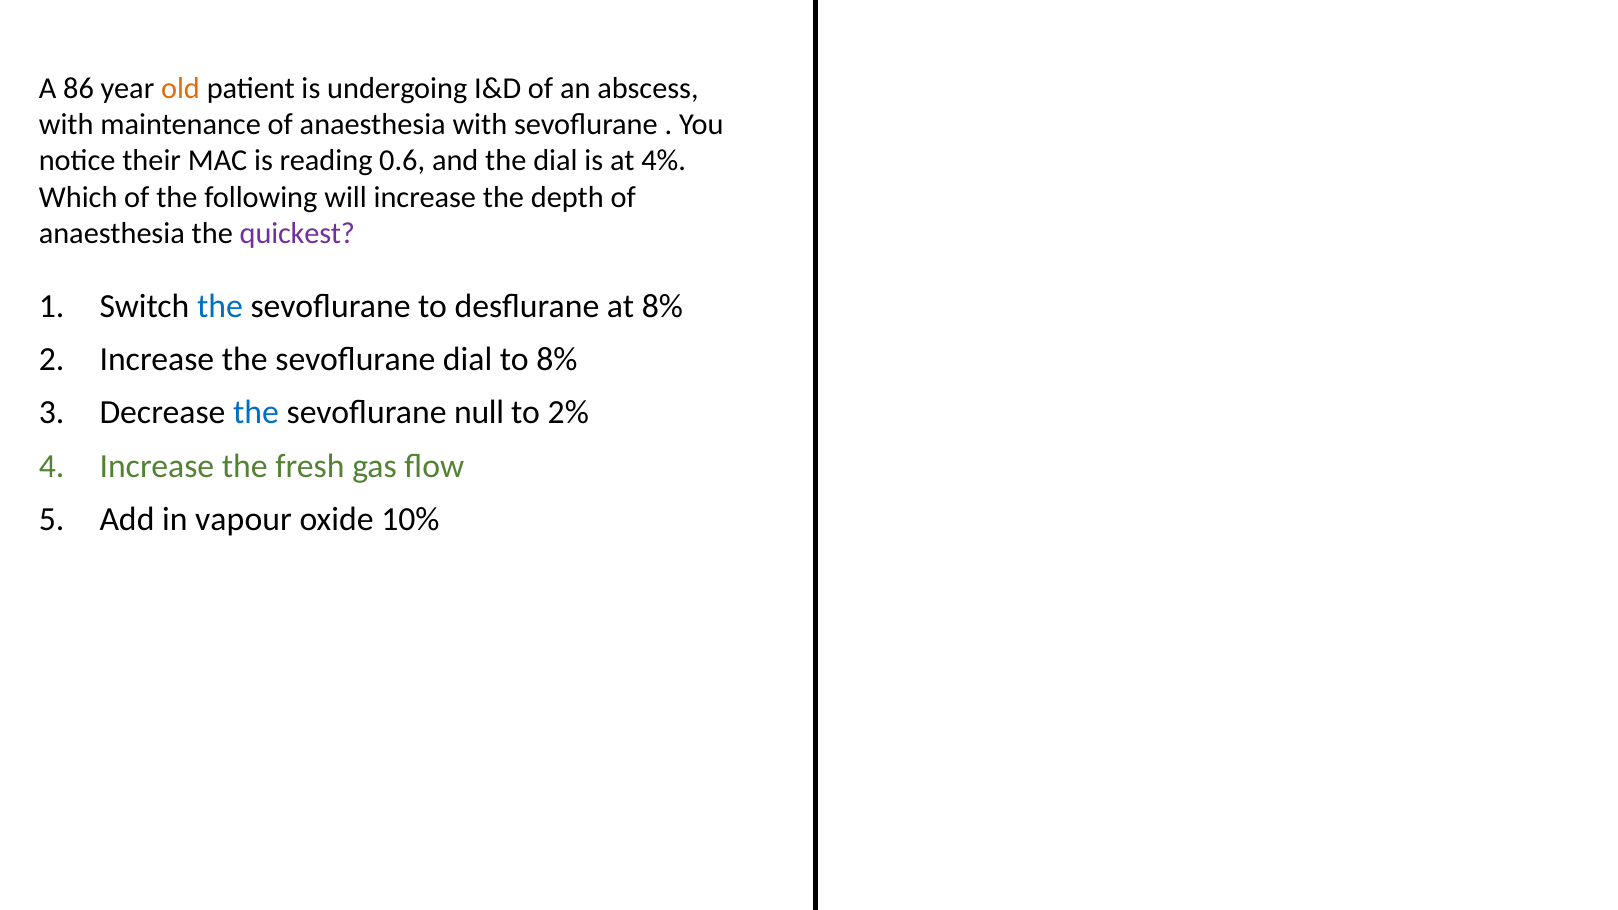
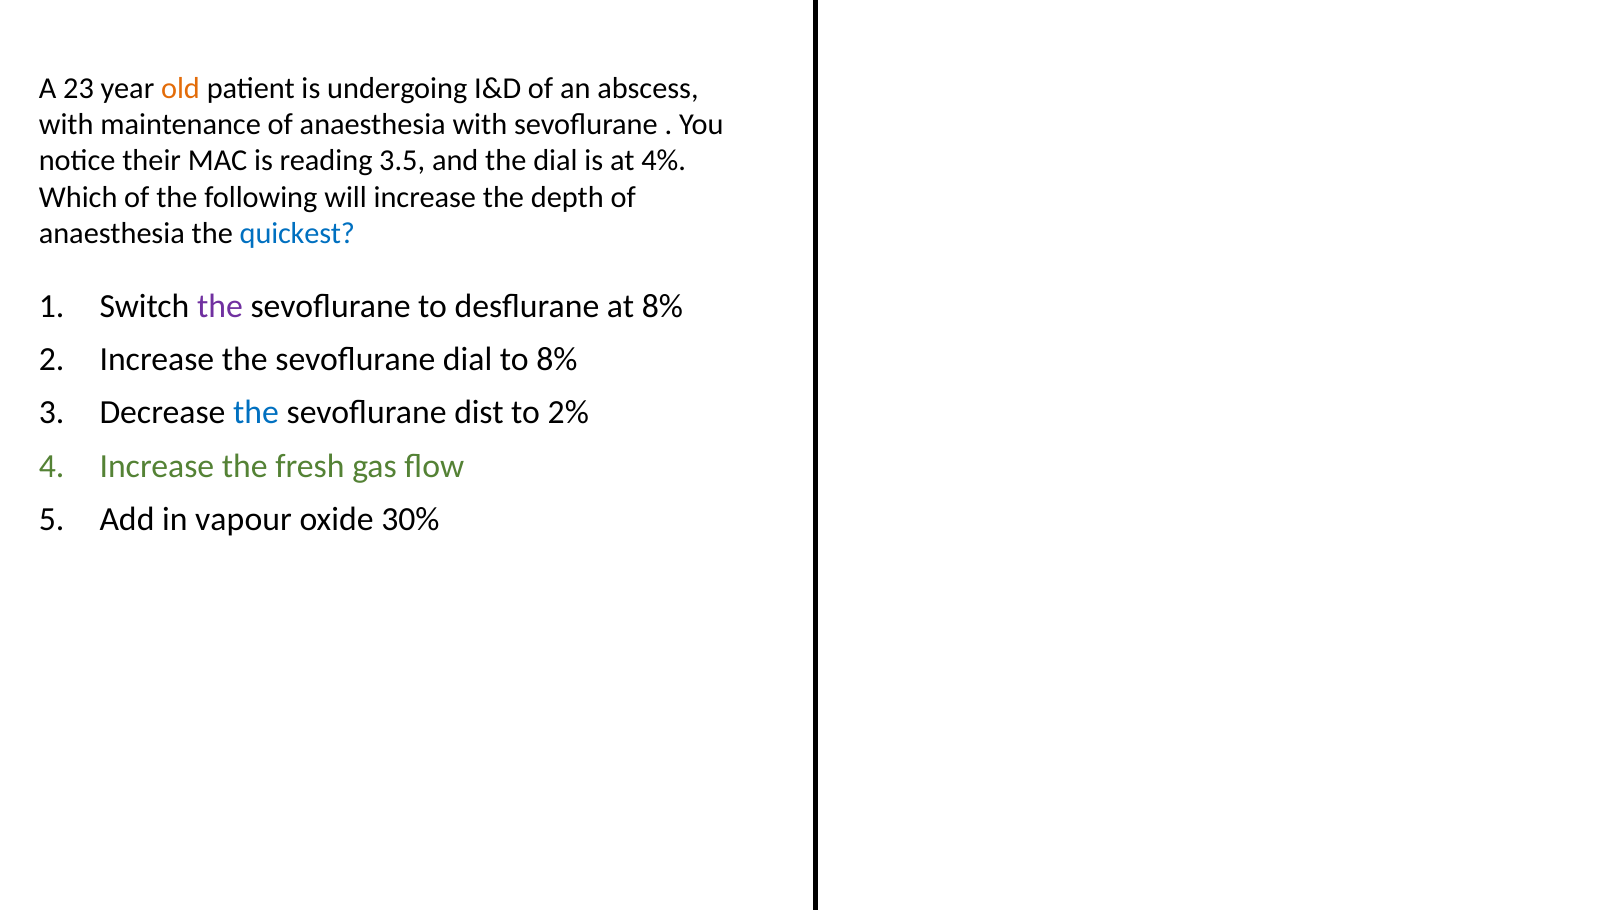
86: 86 -> 23
0.6: 0.6 -> 3.5
quickest colour: purple -> blue
the at (220, 306) colour: blue -> purple
null: null -> dist
10%: 10% -> 30%
